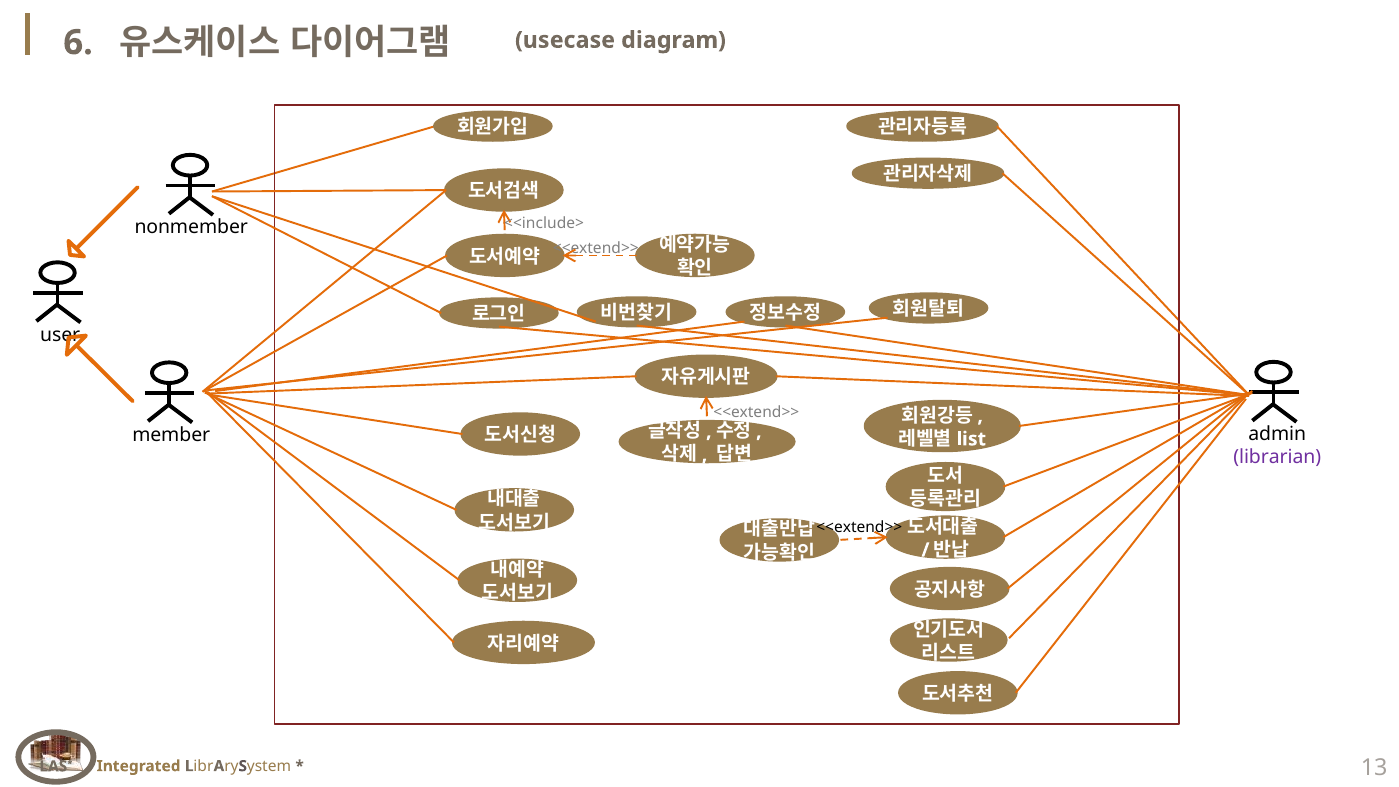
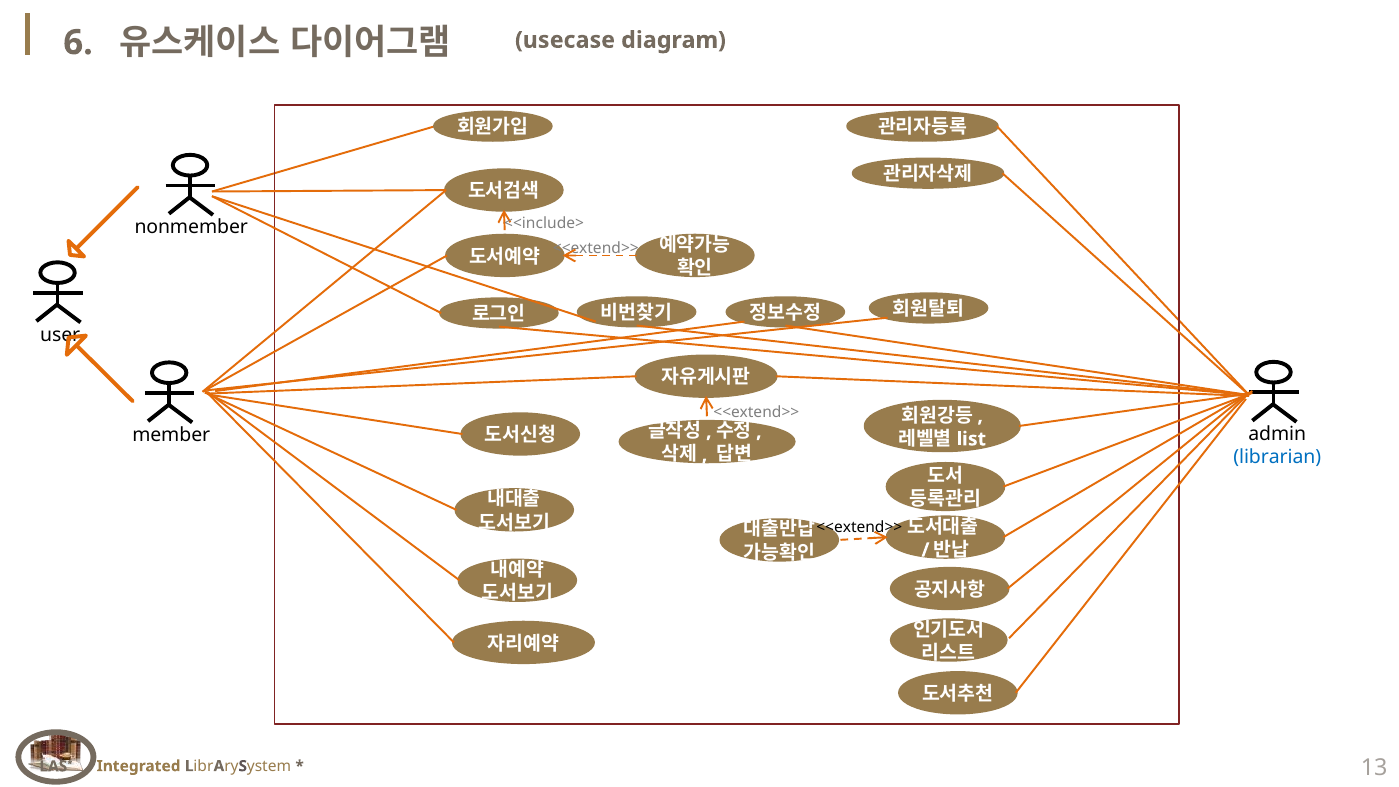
librarian colour: purple -> blue
